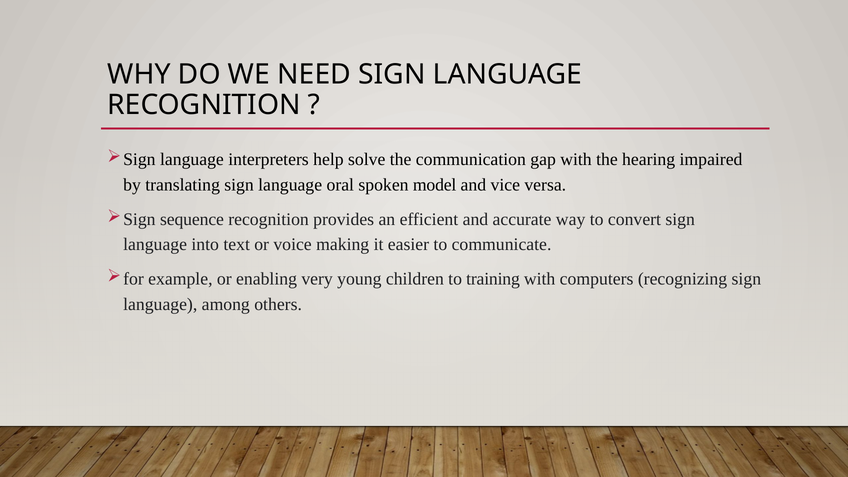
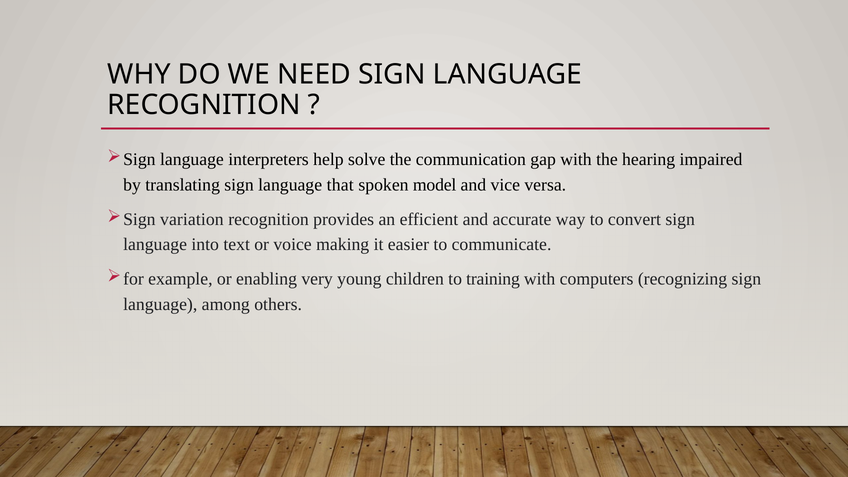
oral: oral -> that
sequence: sequence -> variation
